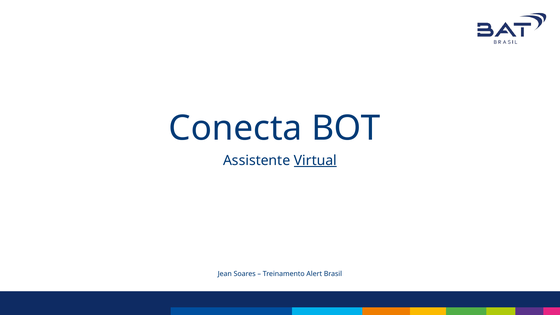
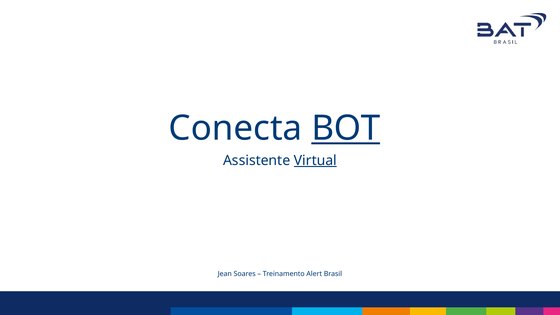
BOT underline: none -> present
